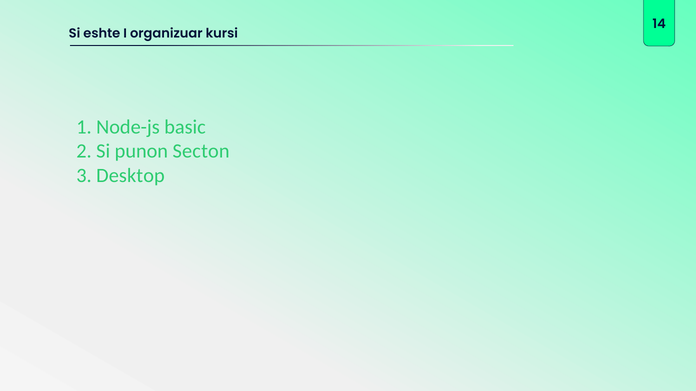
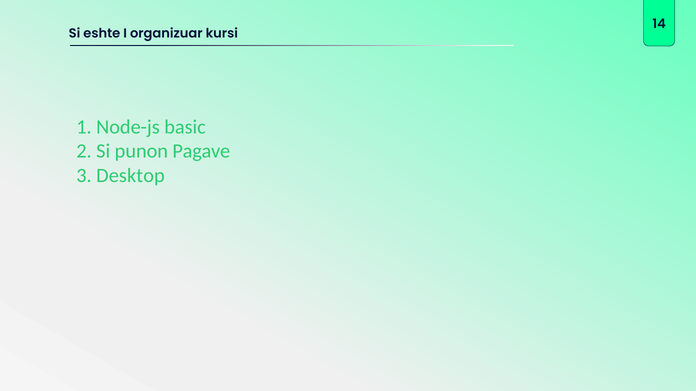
Secton: Secton -> Pagave
